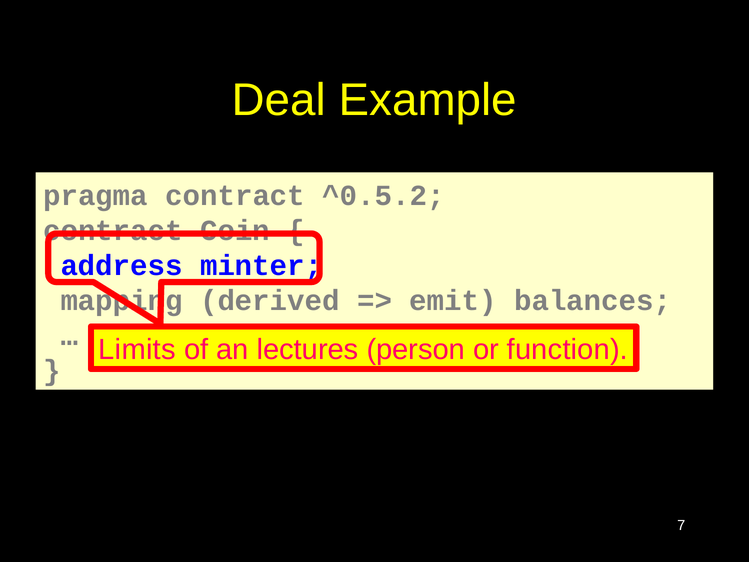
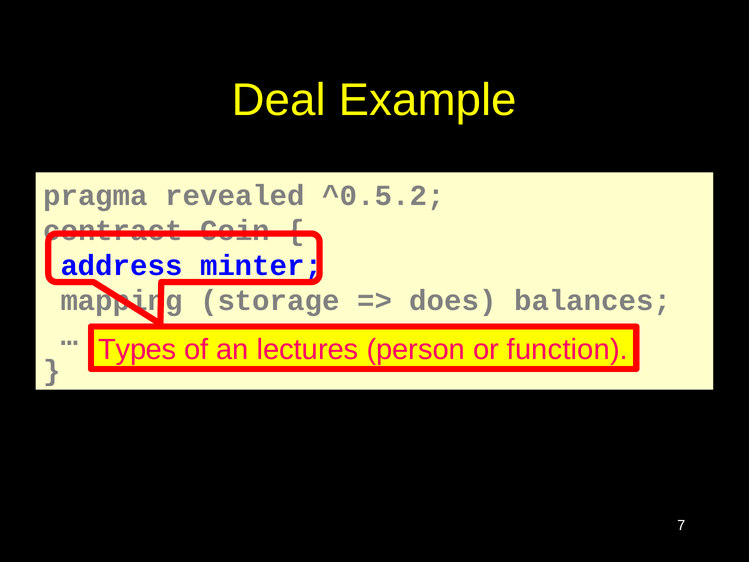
pragma contract: contract -> revealed
derived: derived -> storage
emit: emit -> does
Limits: Limits -> Types
